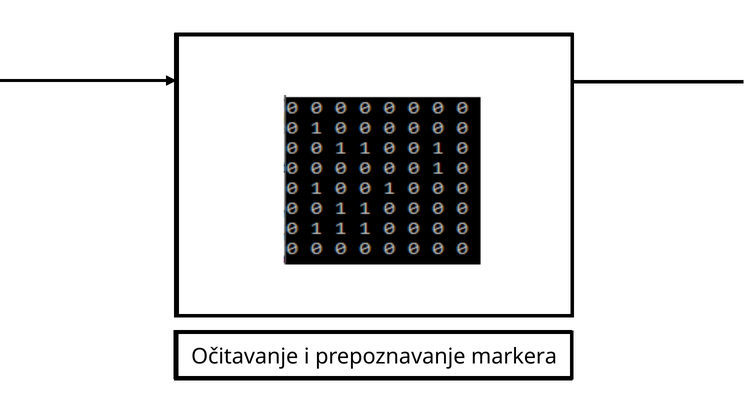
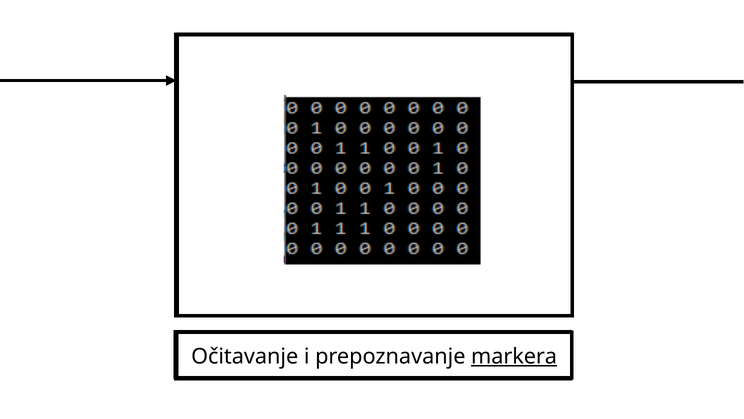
markera at (514, 356) underline: none -> present
